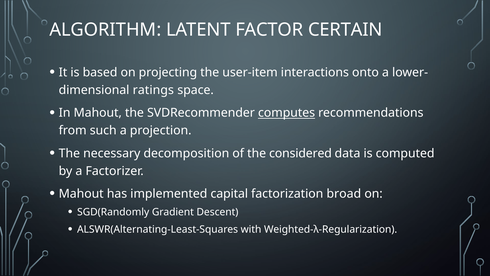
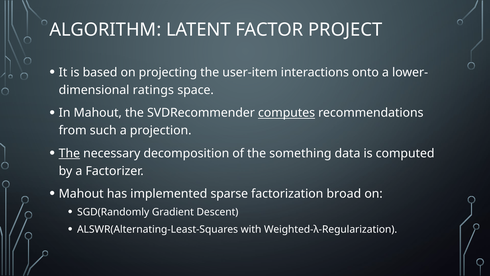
CERTAIN: CERTAIN -> PROJECT
The at (69, 153) underline: none -> present
considered: considered -> something
capital: capital -> sparse
